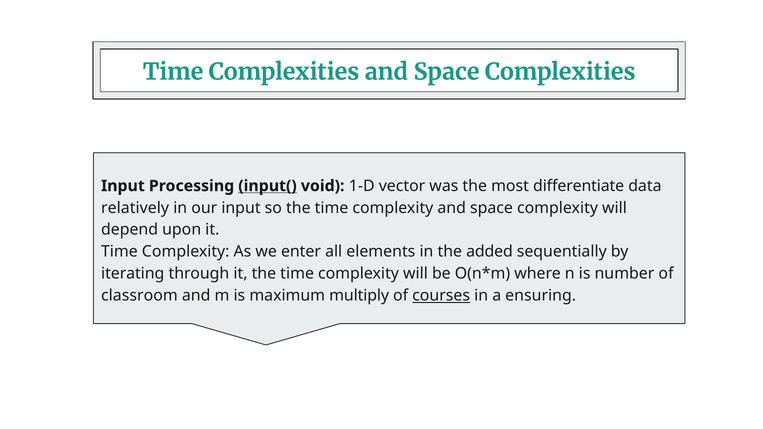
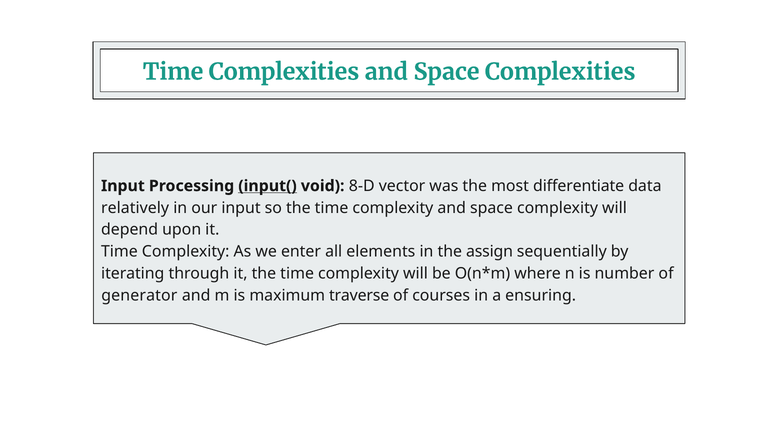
1-D: 1-D -> 8-D
added: added -> assign
classroom: classroom -> generator
multiply: multiply -> traverse
courses underline: present -> none
